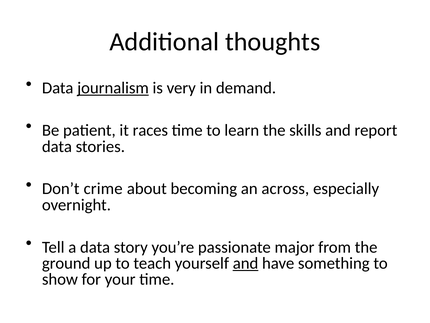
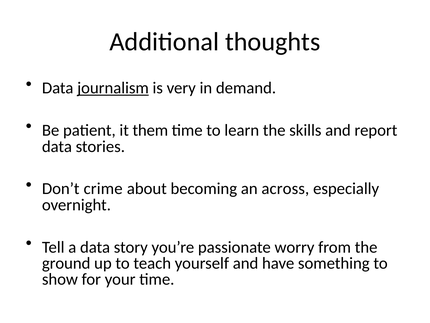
races: races -> them
major: major -> worry
and at (246, 263) underline: present -> none
